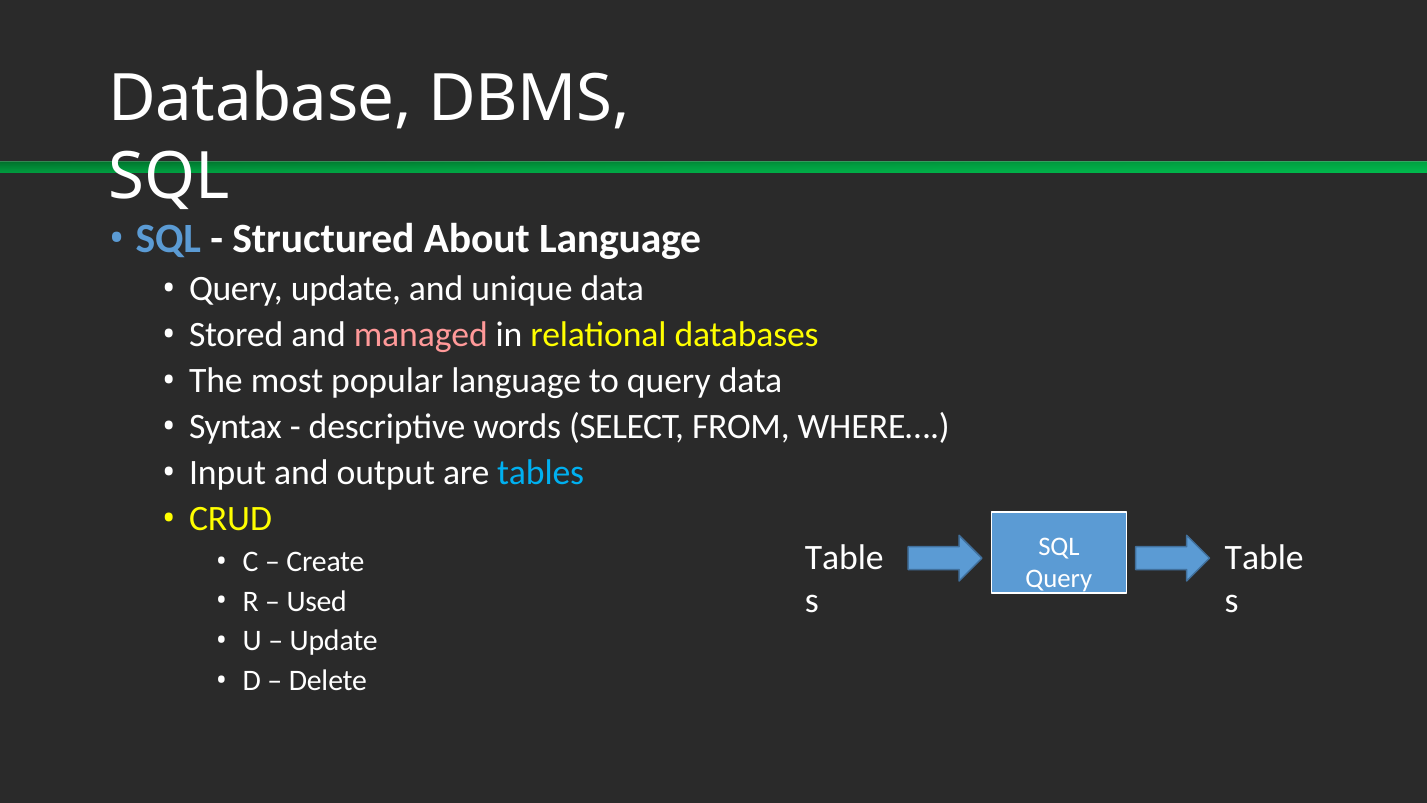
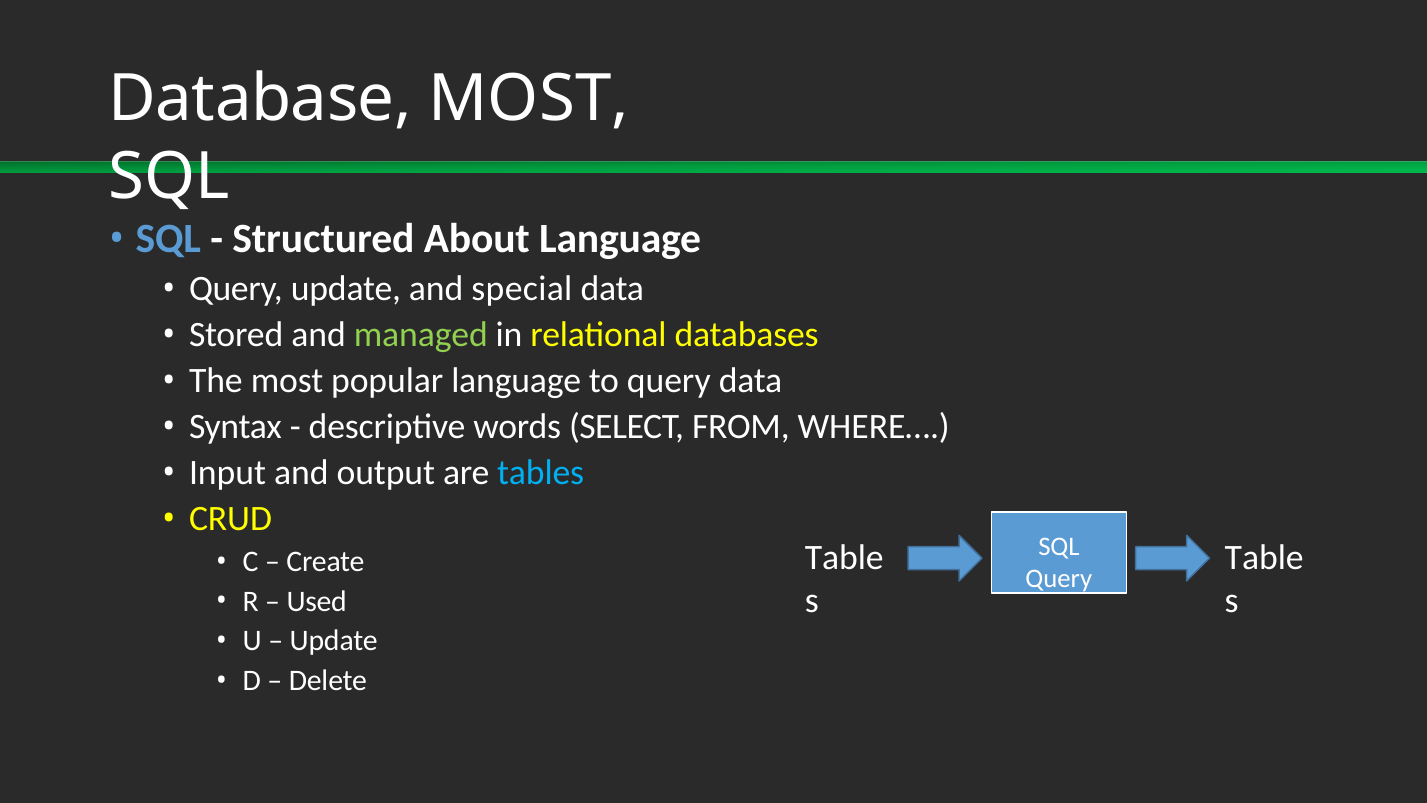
Database DBMS: DBMS -> MOST
unique: unique -> special
managed colour: pink -> light green
